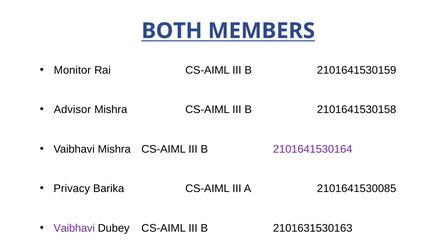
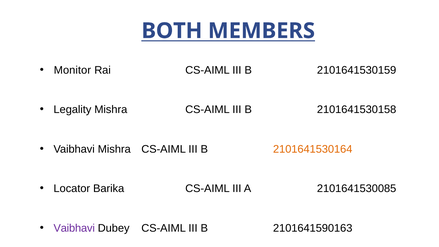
Advisor: Advisor -> Legality
2101641530164 colour: purple -> orange
Privacy: Privacy -> Locator
2101631530163: 2101631530163 -> 2101641590163
